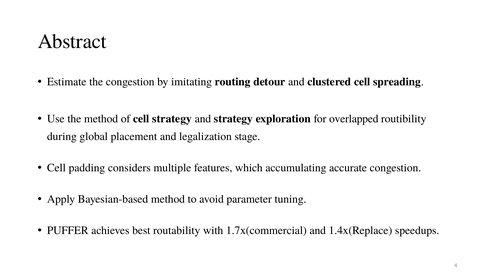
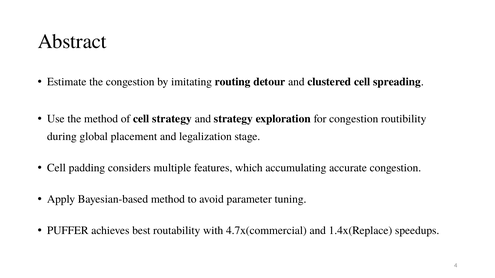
for overlapped: overlapped -> congestion
1.7x(commercial: 1.7x(commercial -> 4.7x(commercial
